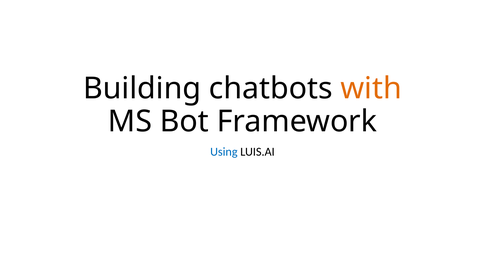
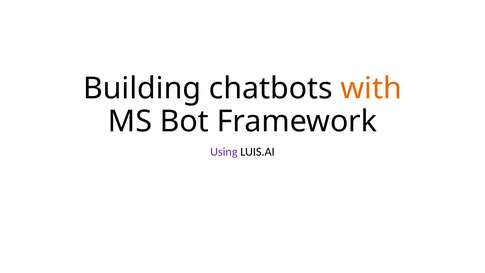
Using colour: blue -> purple
